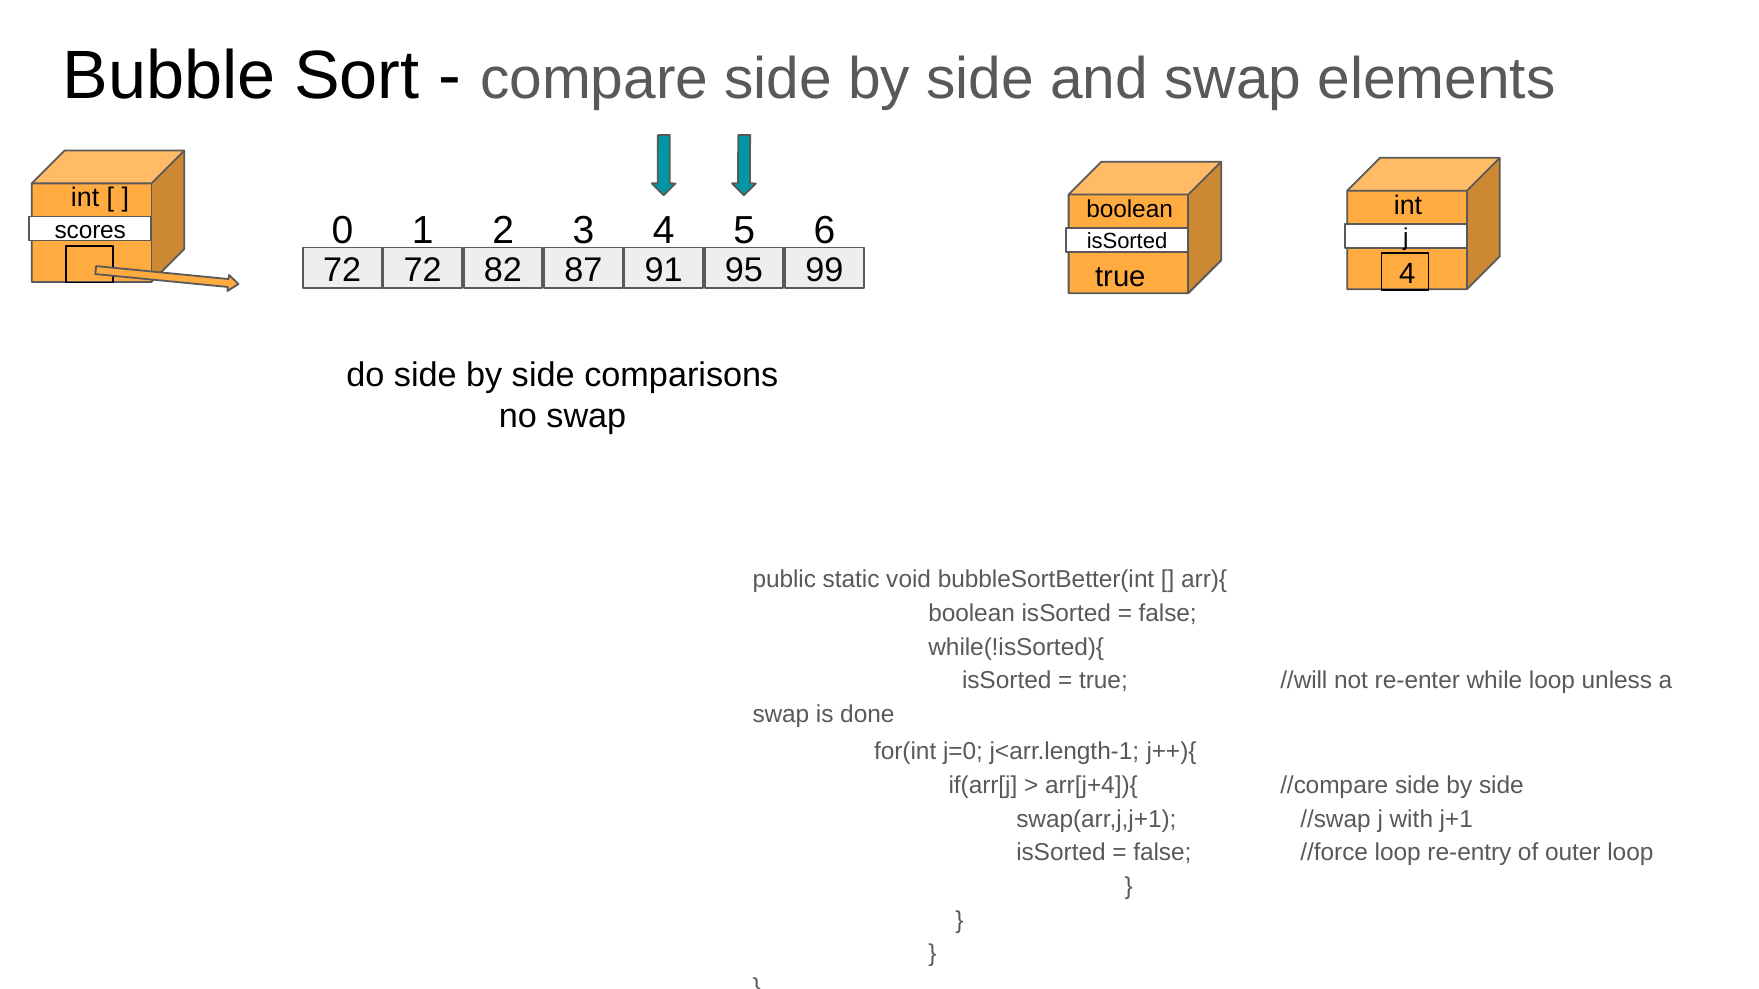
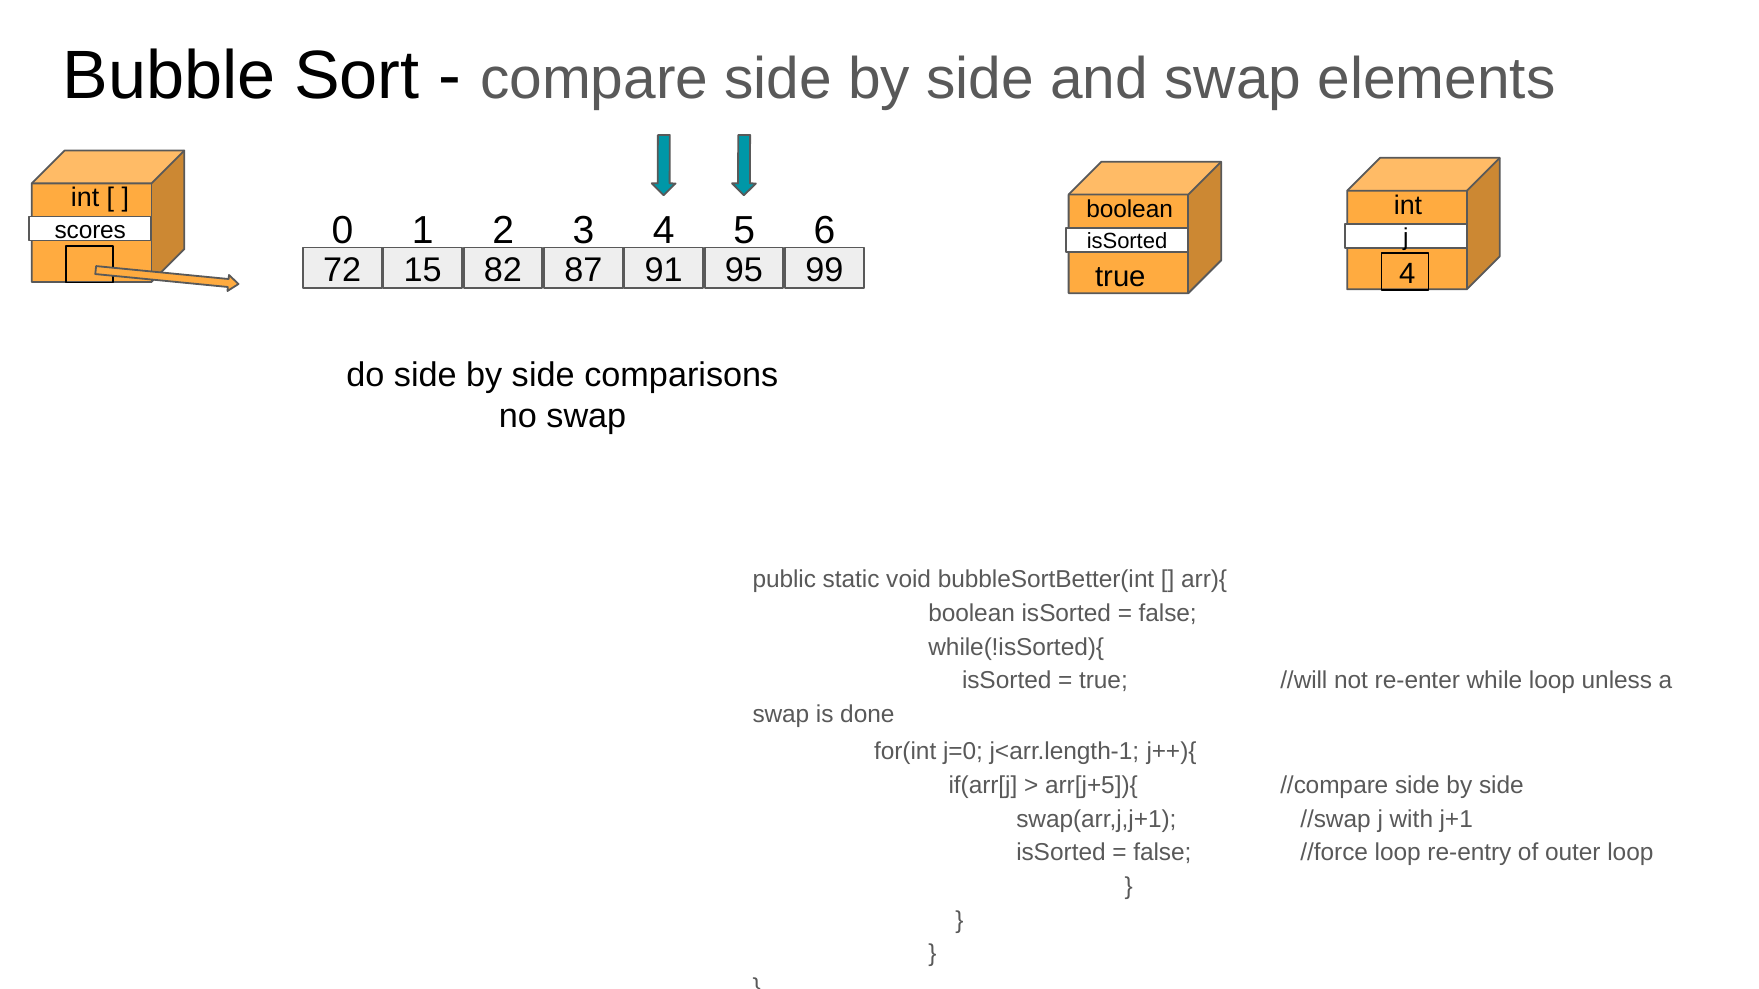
72 72: 72 -> 15
arr[j+4]){: arr[j+4]){ -> arr[j+5]){
